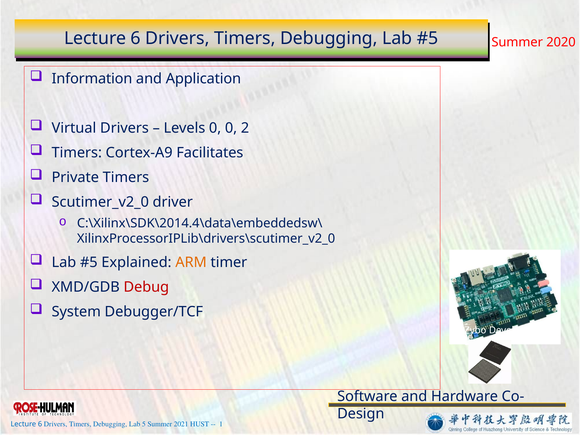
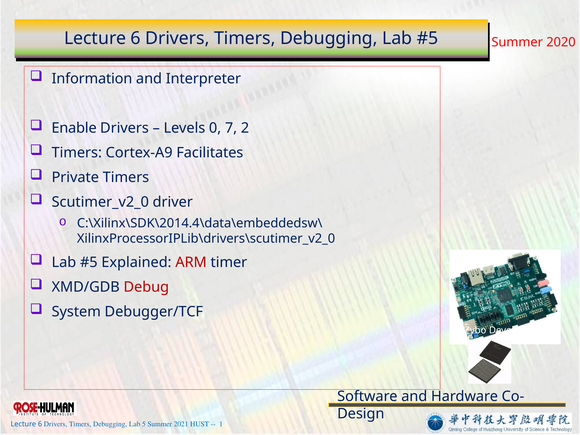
Application: Application -> Interpreter
Virtual: Virtual -> Enable
0 0: 0 -> 7
ARM colour: orange -> red
